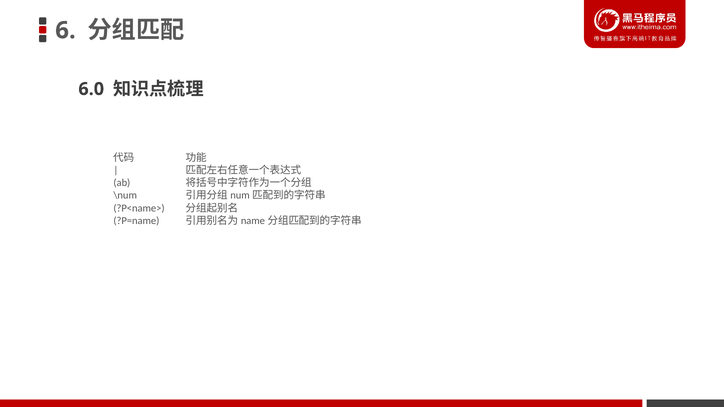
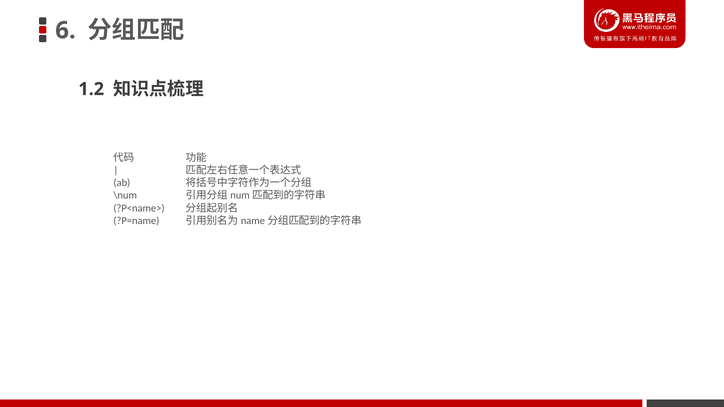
6.0: 6.0 -> 1.2
